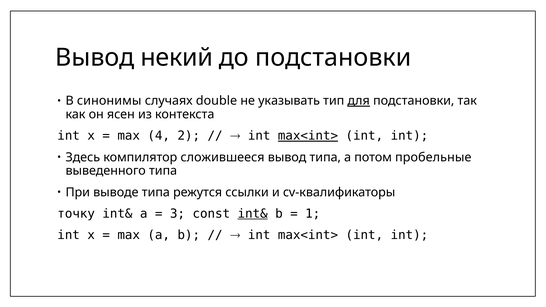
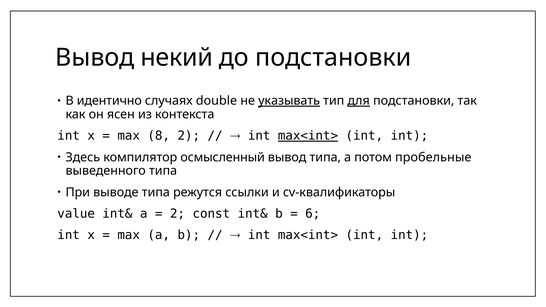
синонимы: синонимы -> идентично
указывать underline: none -> present
4: 4 -> 8
сложившееся: сложившееся -> осмысленный
точку: точку -> value
3 at (178, 214): 3 -> 2
int& at (253, 214) underline: present -> none
1: 1 -> 6
